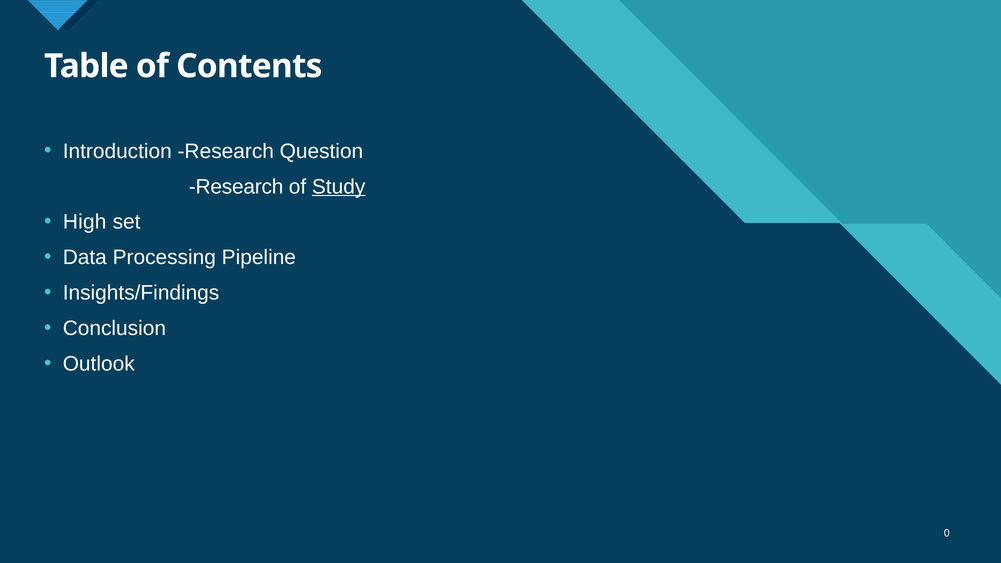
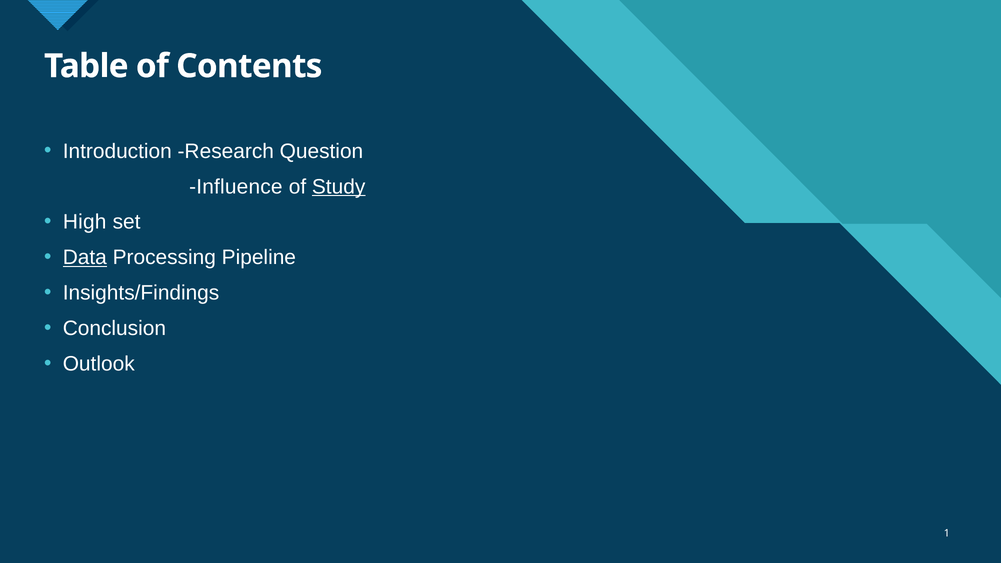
Research at (236, 187): Research -> Influence
Data underline: none -> present
0: 0 -> 1
